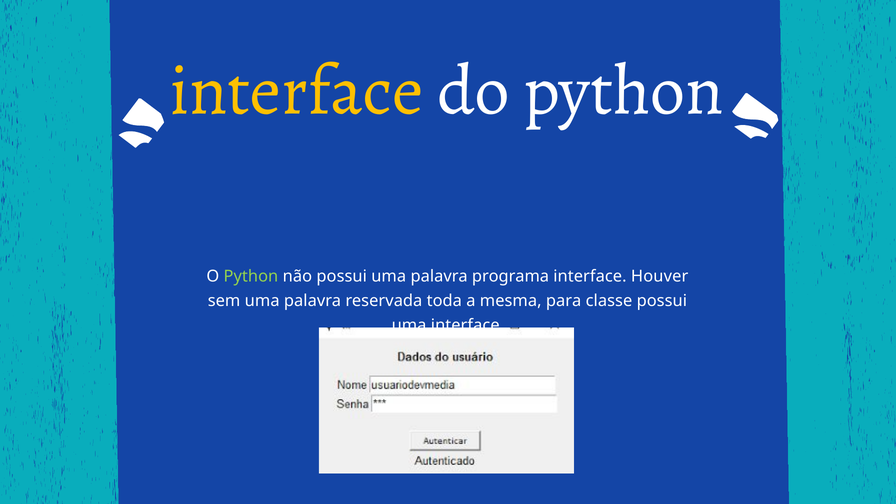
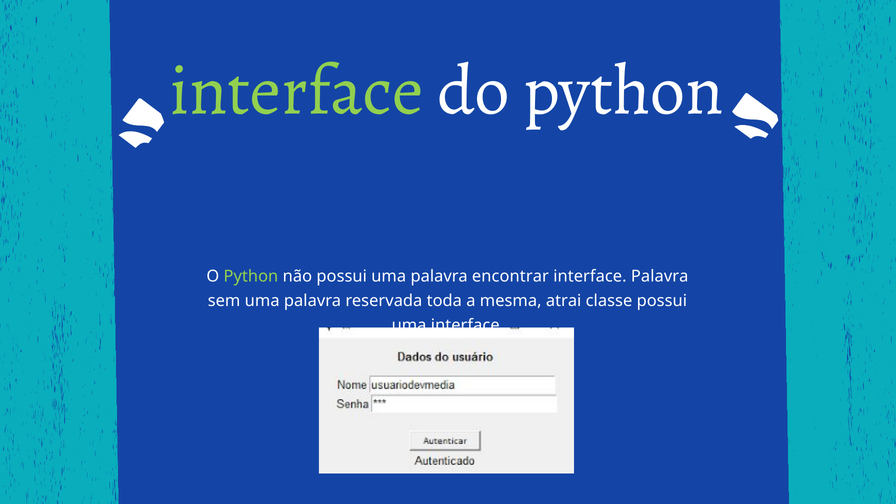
interface at (296, 90) colour: yellow -> light green
programa: programa -> encontrar
interface Houver: Houver -> Palavra
para: para -> atrai
